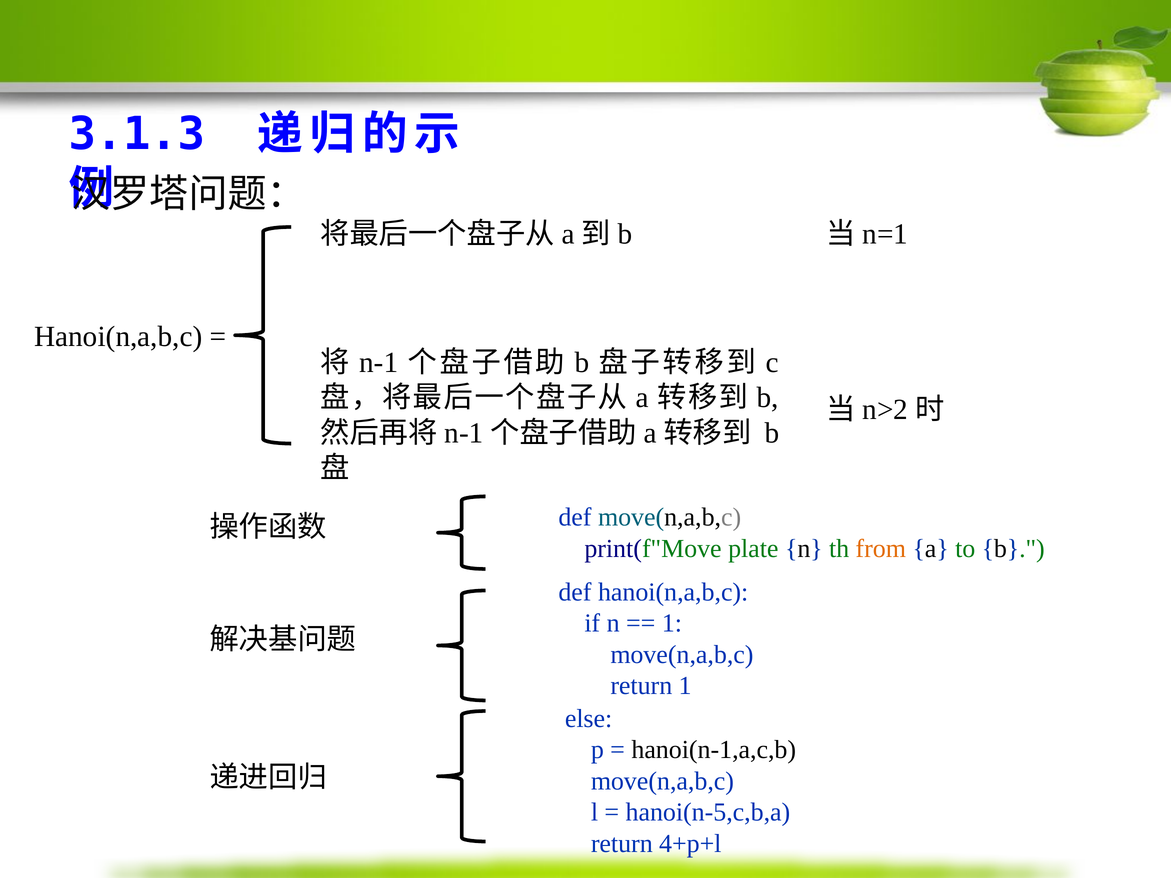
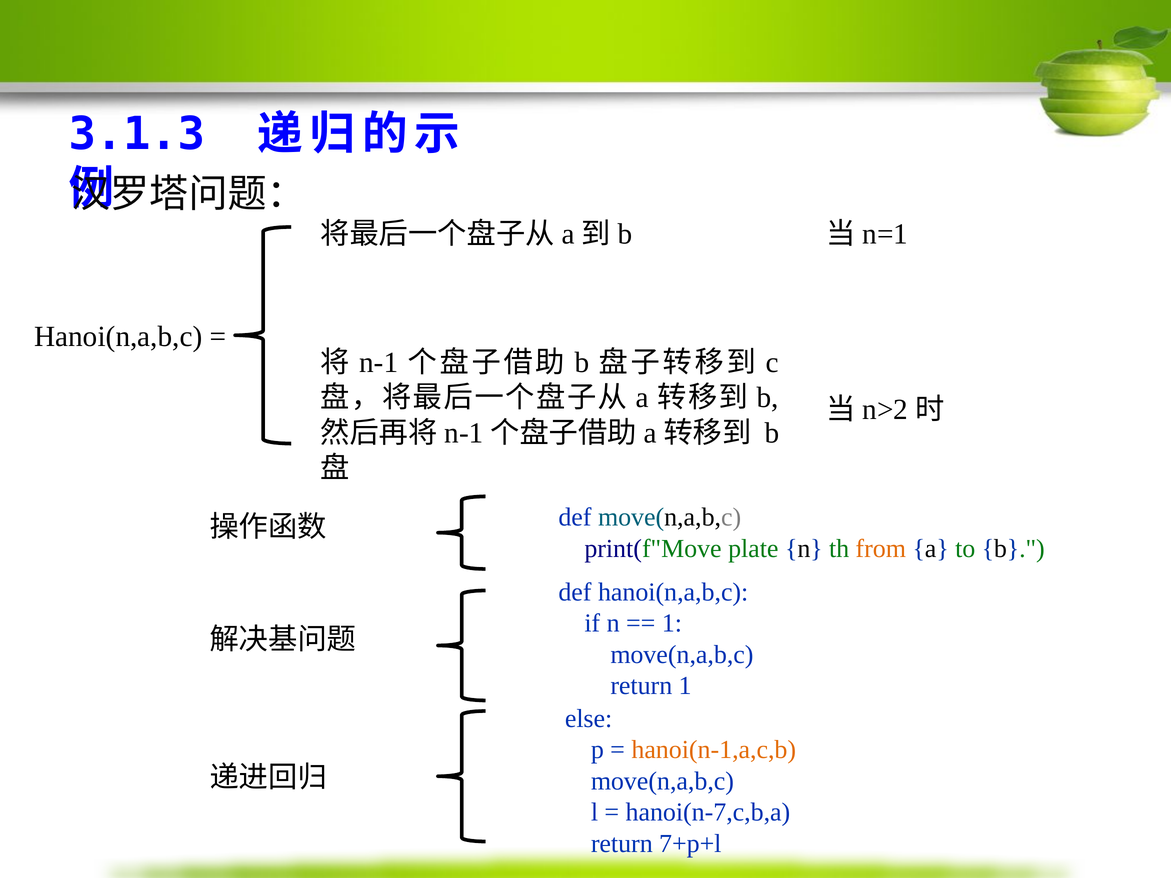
hanoi(n-1,a,c,b colour: black -> orange
hanoi(n-5,c,b,a: hanoi(n-5,c,b,a -> hanoi(n-7,c,b,a
4+p+l: 4+p+l -> 7+p+l
